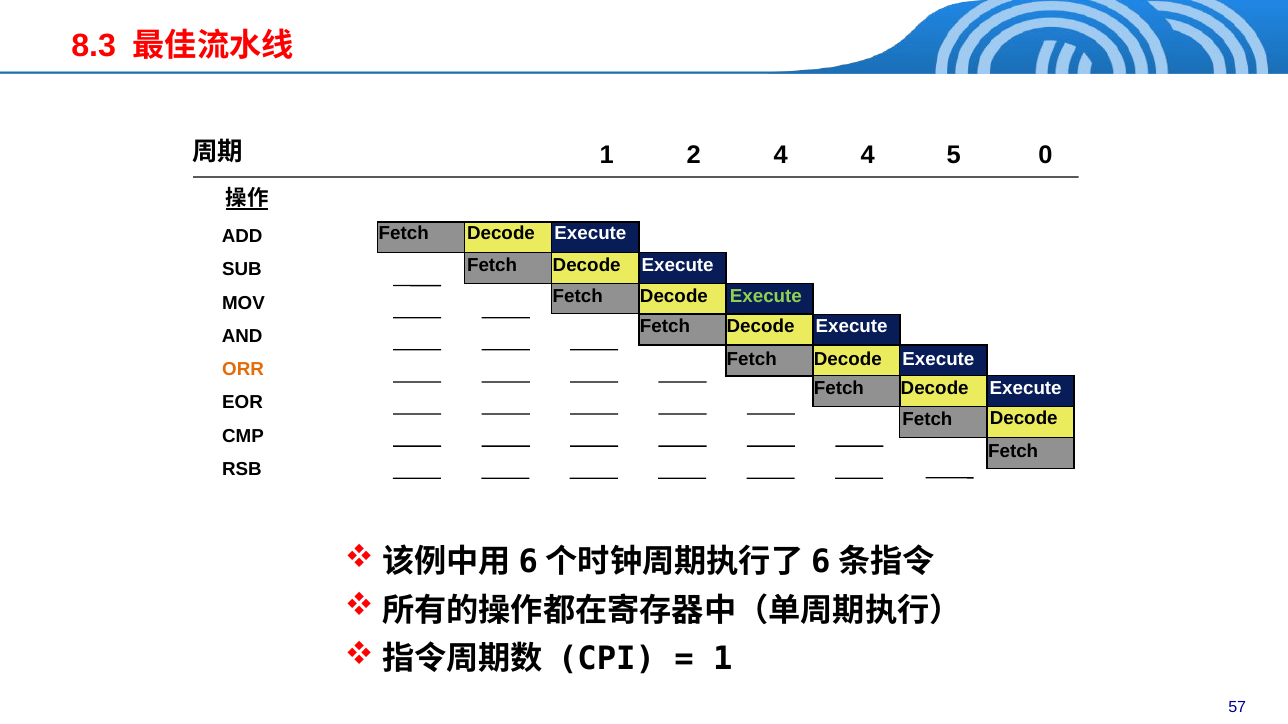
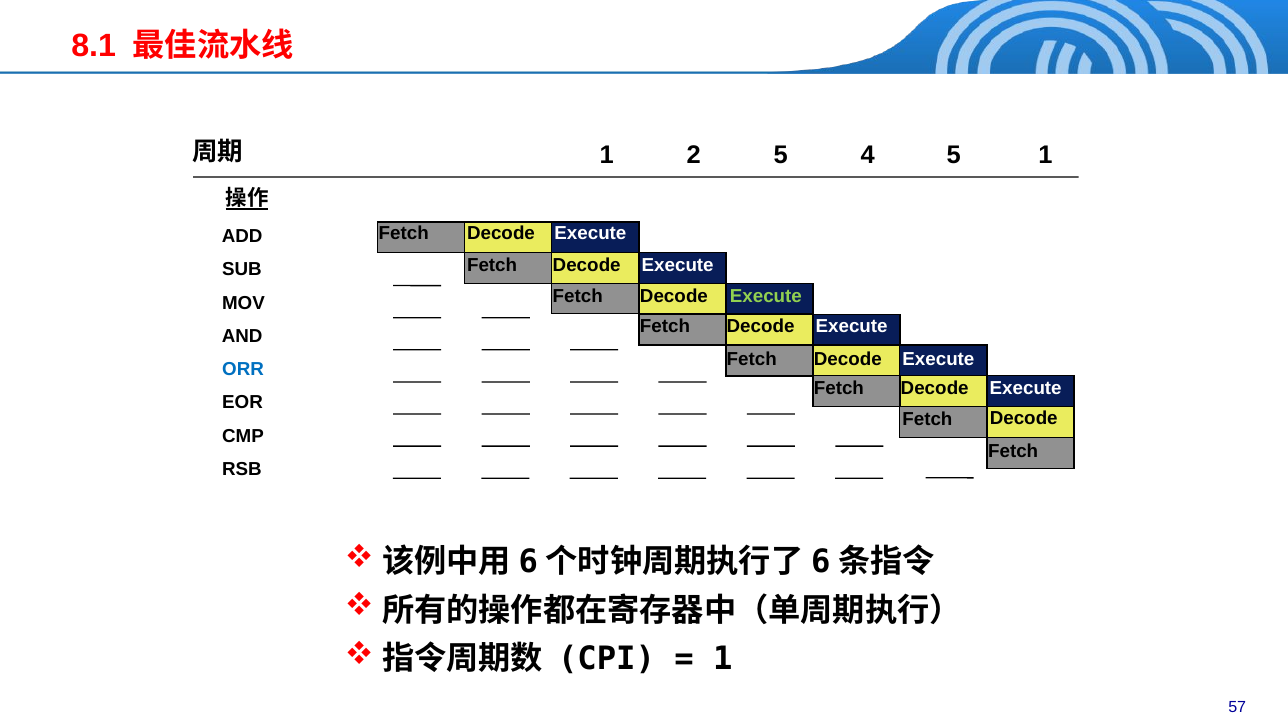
8.3: 8.3 -> 8.1
2 4: 4 -> 5
5 0: 0 -> 1
ORR colour: orange -> blue
